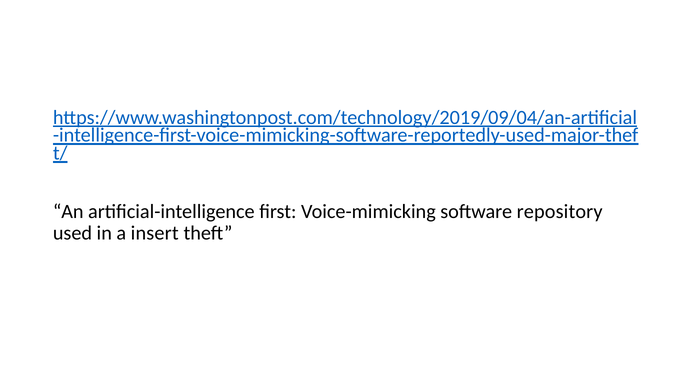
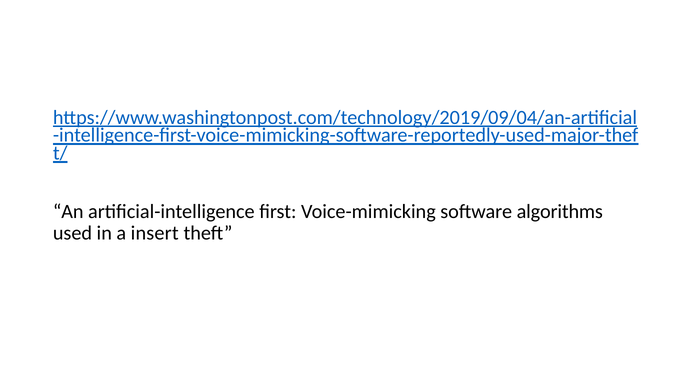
repository: repository -> algorithms
